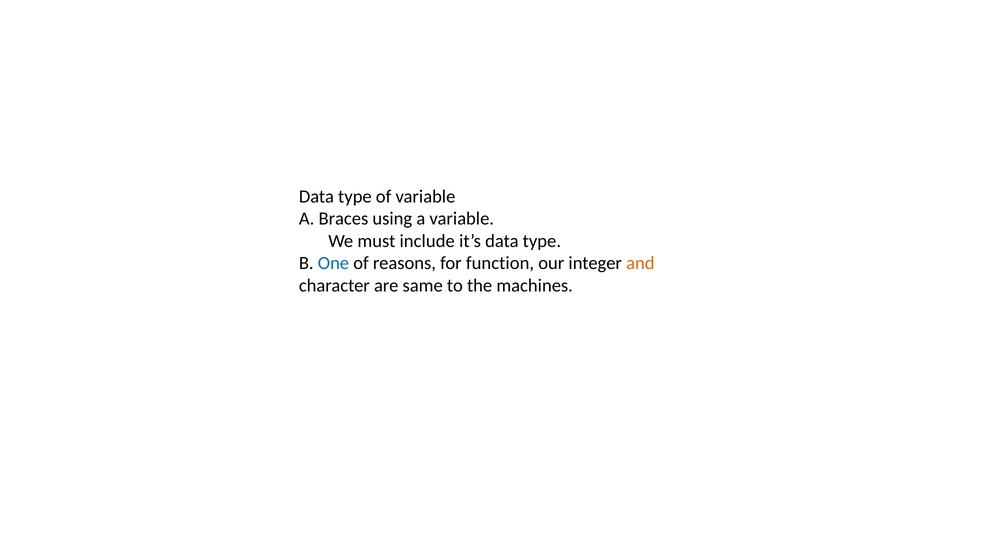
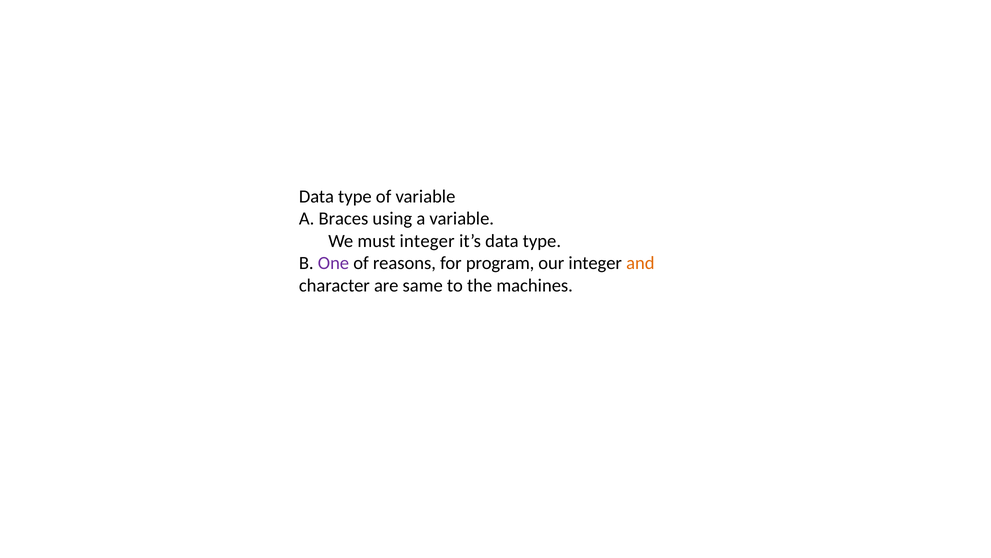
must include: include -> integer
One colour: blue -> purple
function: function -> program
